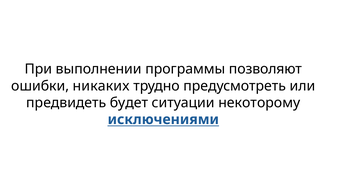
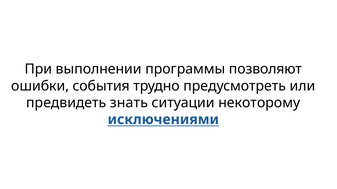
никаких: никаких -> события
будет: будет -> знать
